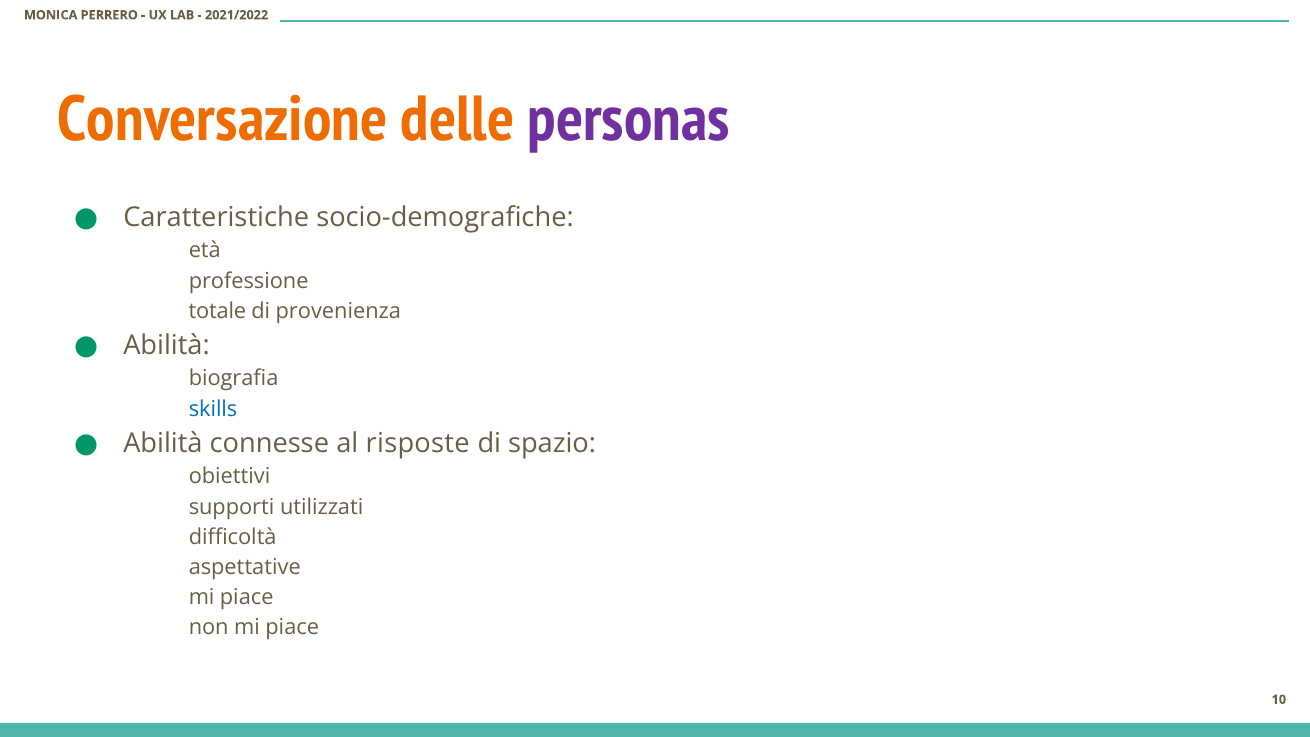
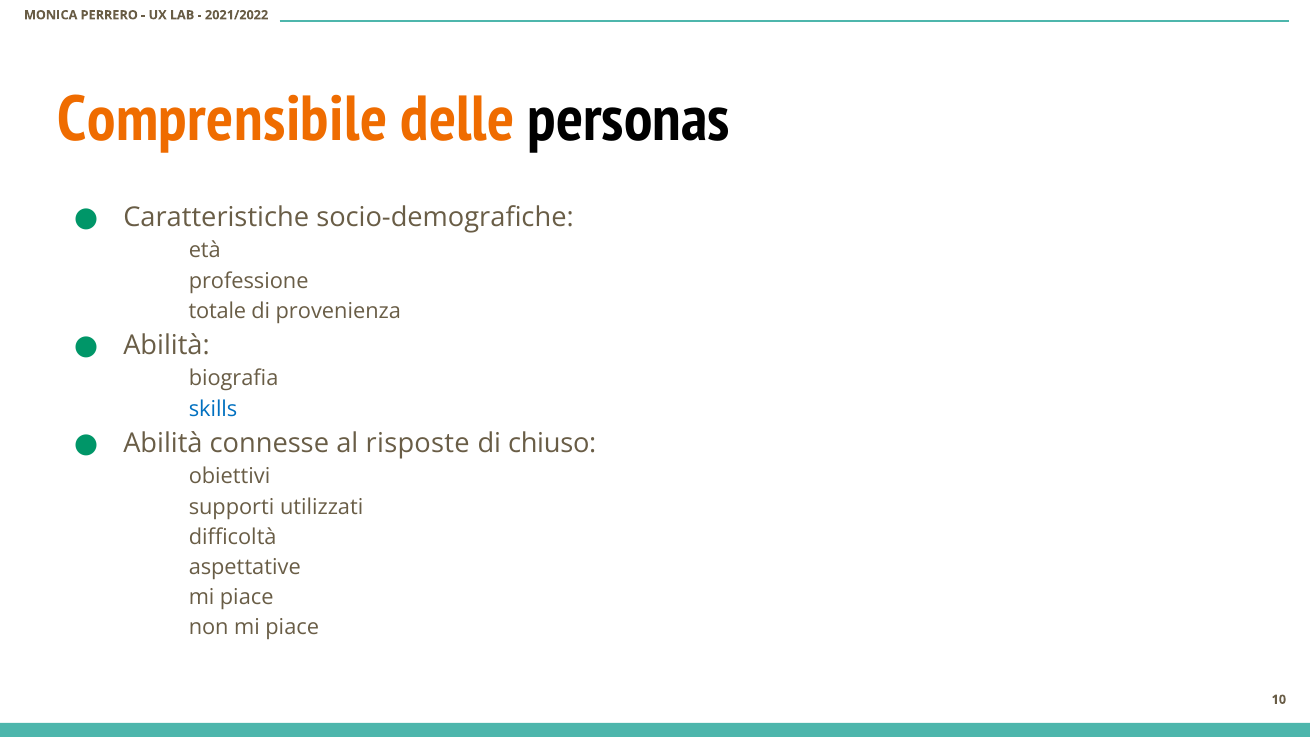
Conversazione: Conversazione -> Comprensibile
personas colour: purple -> black
spazio: spazio -> chiuso
